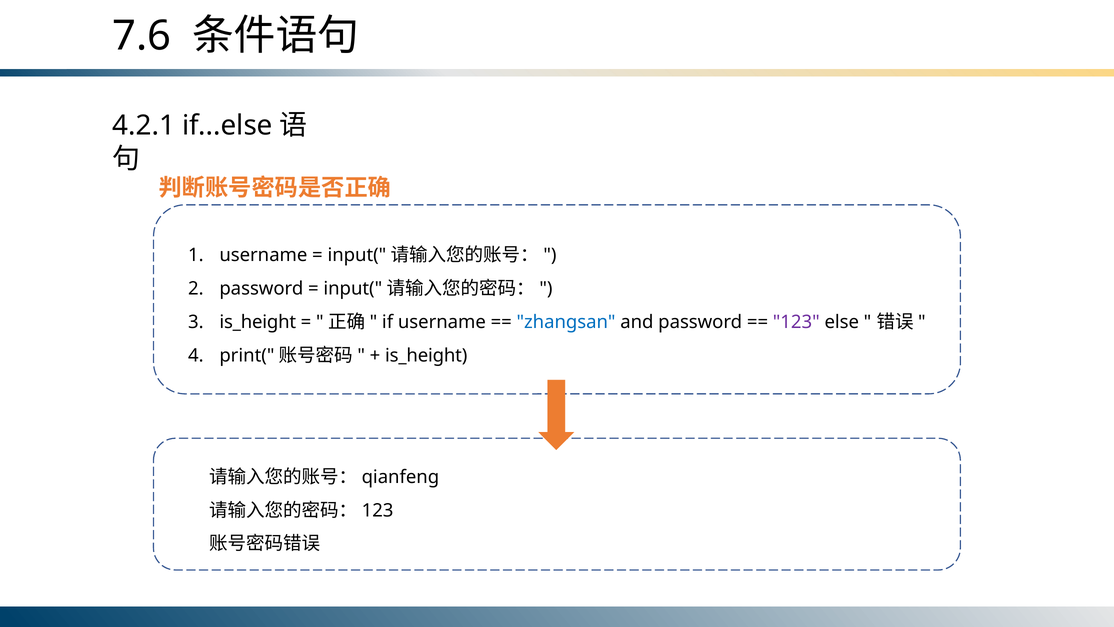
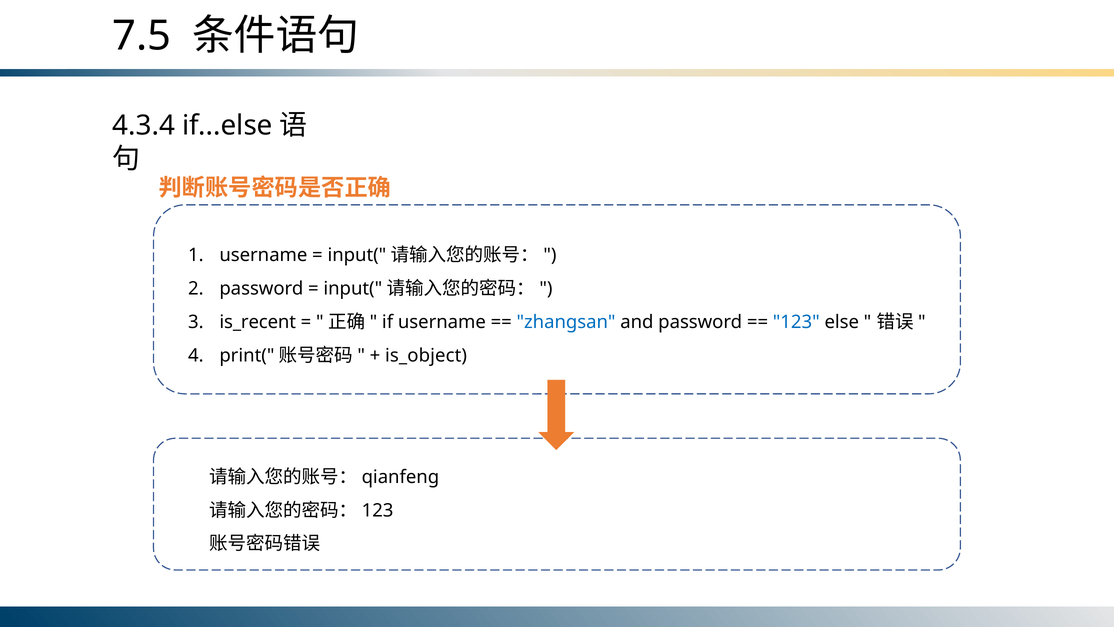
7.6: 7.6 -> 7.5
4.2.1: 4.2.1 -> 4.3.4
is_height at (258, 322): is_height -> is_recent
123 colour: purple -> blue
is_height at (426, 355): is_height -> is_object
